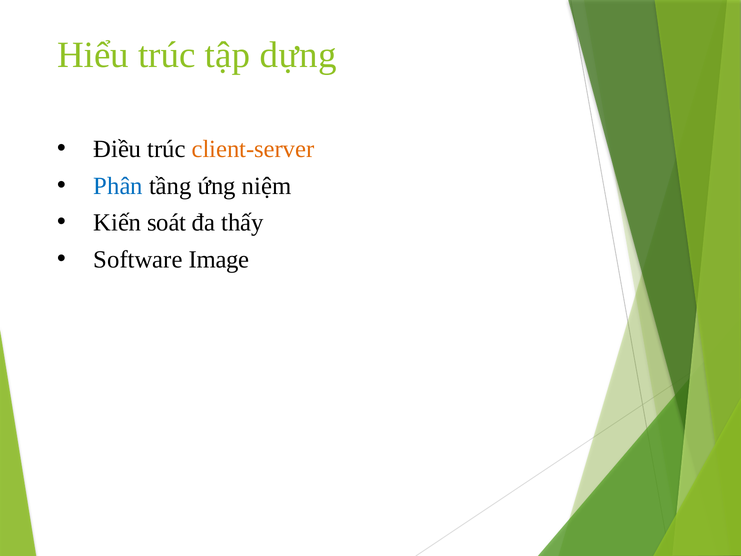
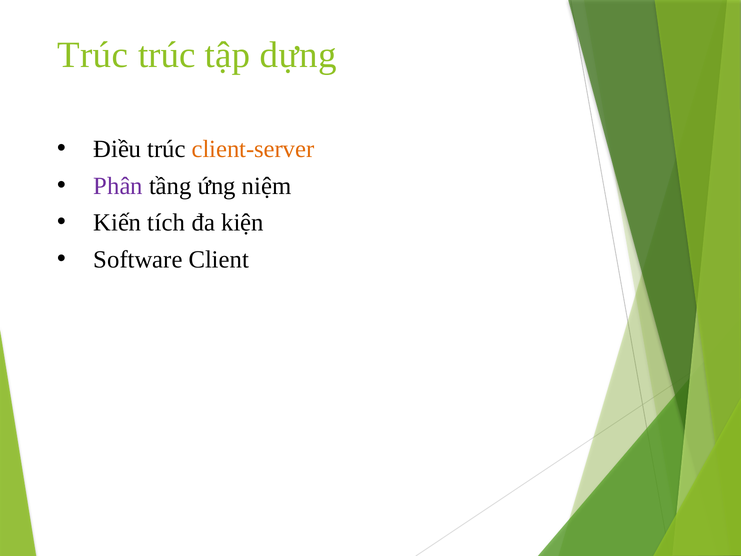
Hiểu at (93, 55): Hiểu -> Trúc
Phân colour: blue -> purple
soát: soát -> tích
thấy: thấy -> kiện
Image: Image -> Client
